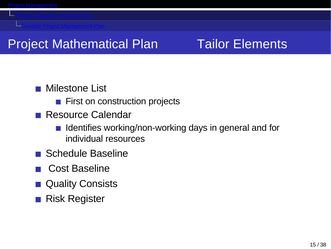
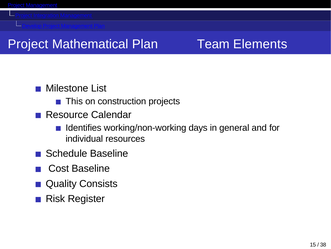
Tailor: Tailor -> Team
First: First -> This
